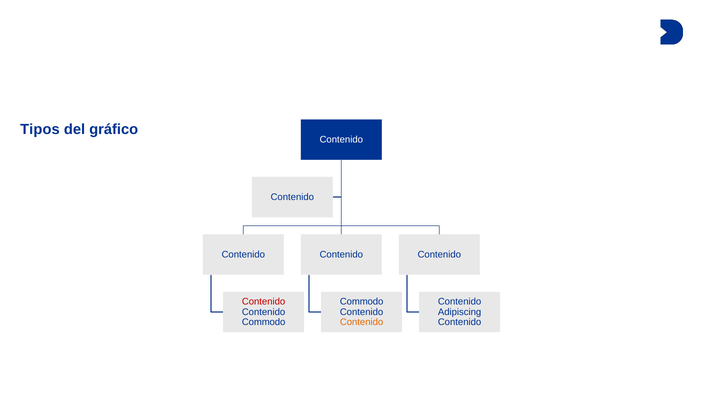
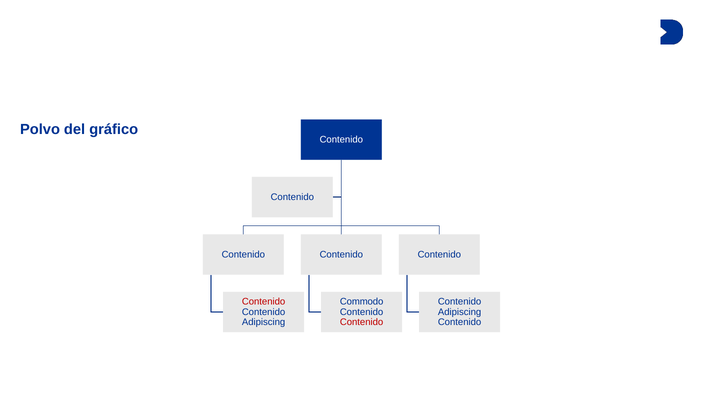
Tipos: Tipos -> Polvo
Commodo at (264, 323): Commodo -> Adipiscing
Contenido at (362, 323) colour: orange -> red
